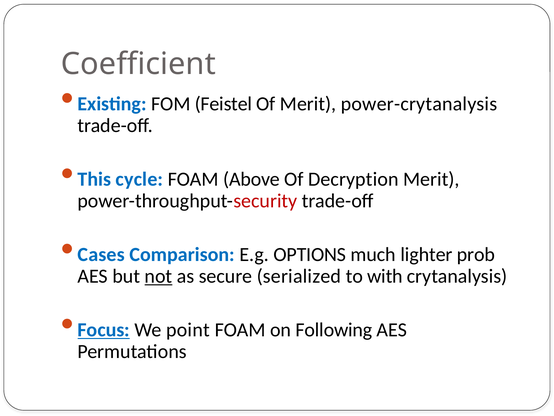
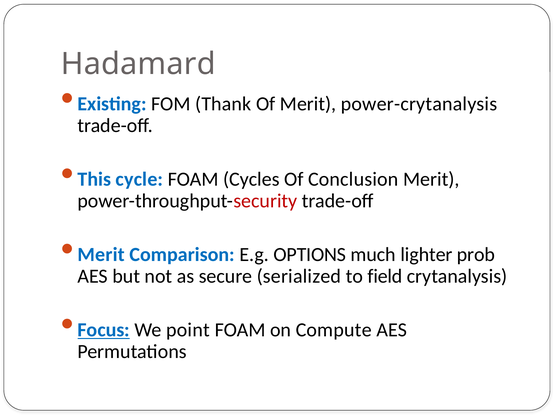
Coefficient: Coefficient -> Hadamard
Feistel: Feistel -> Thank
Above: Above -> Cycles
Decryption: Decryption -> Conclusion
Cases at (101, 254): Cases -> Merit
not underline: present -> none
with: with -> field
Following: Following -> Compute
